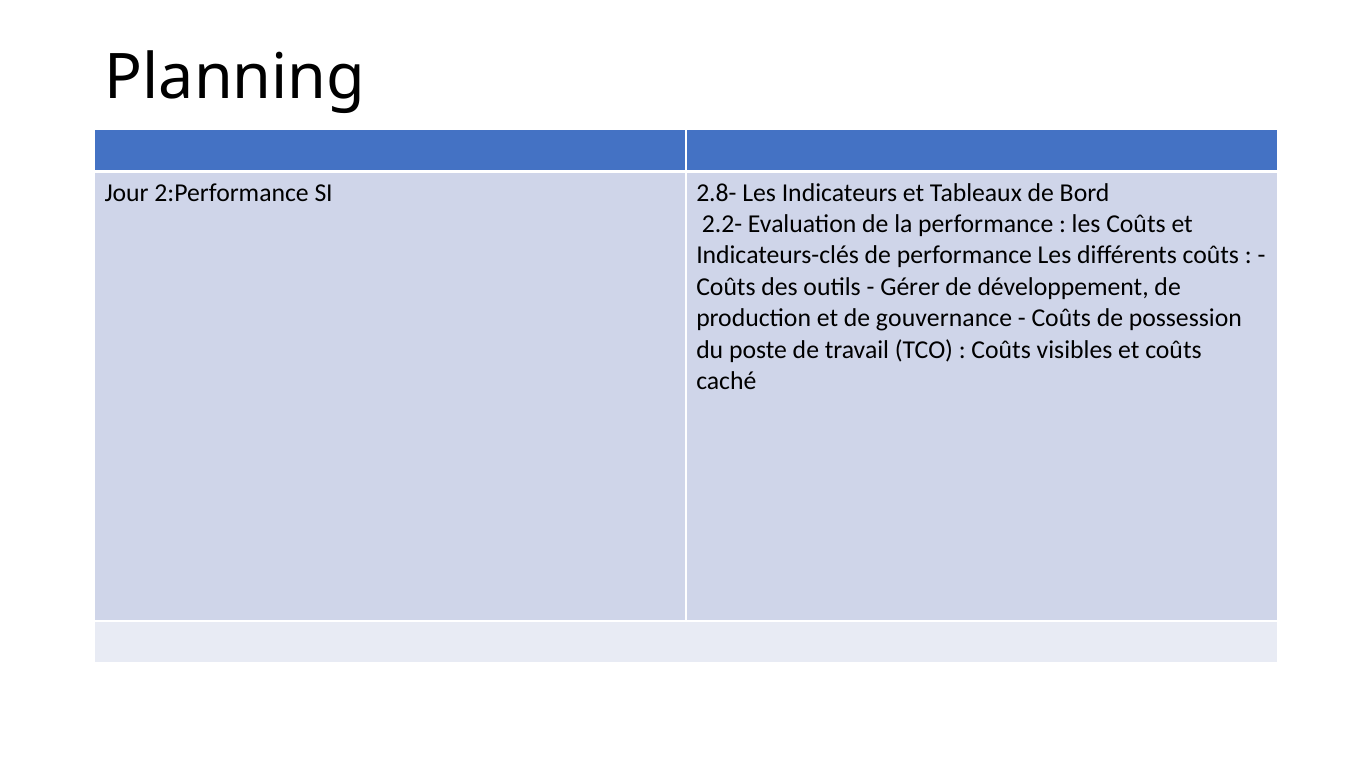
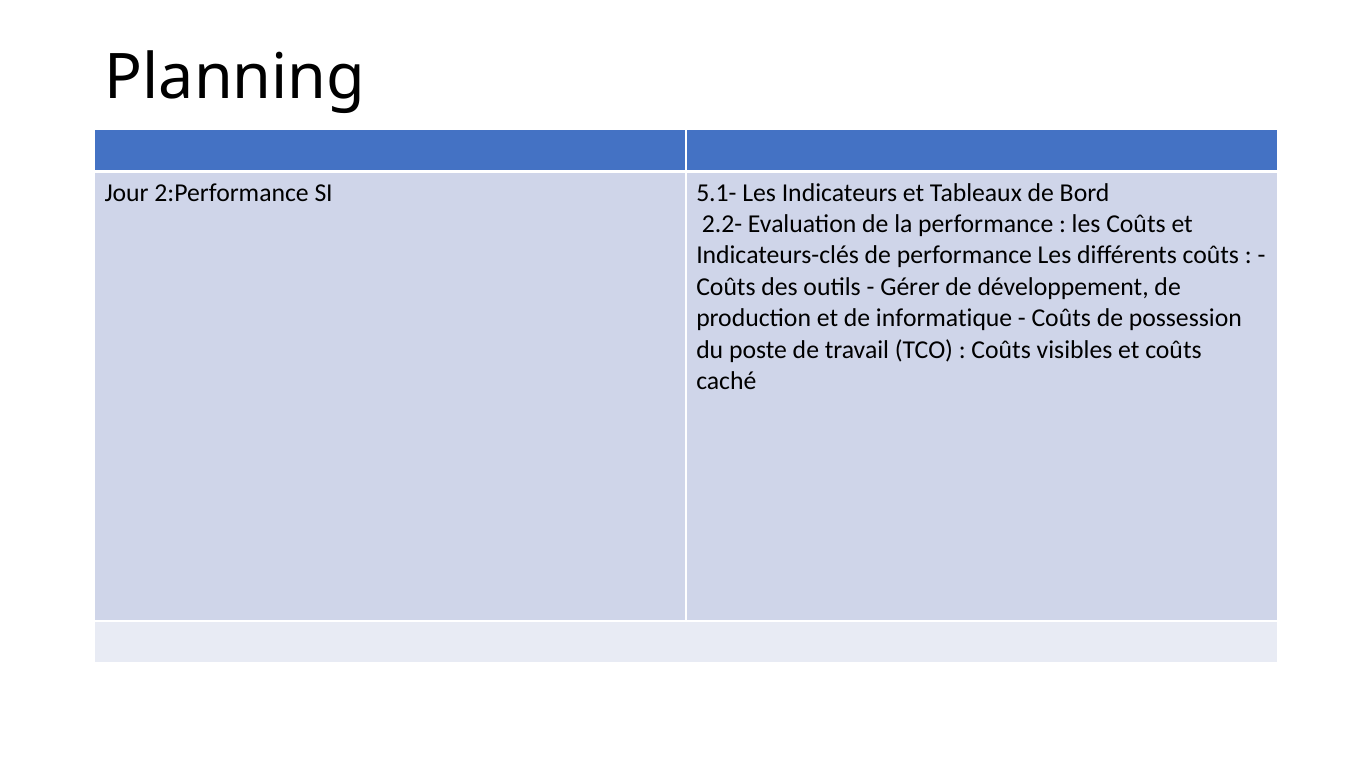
2.8-: 2.8- -> 5.1-
gouvernance: gouvernance -> informatique
